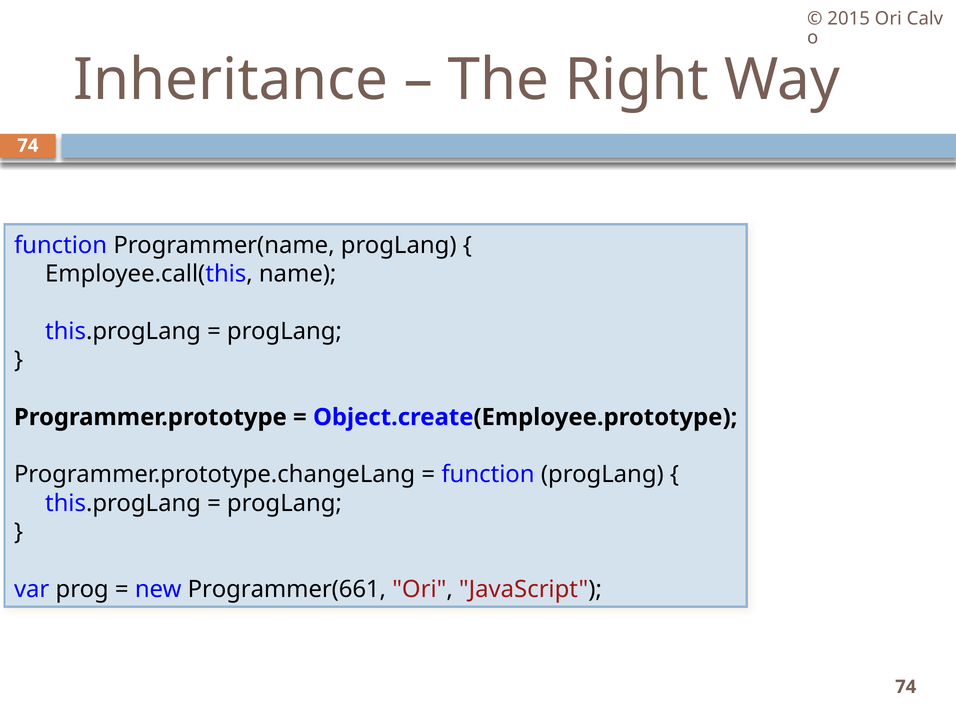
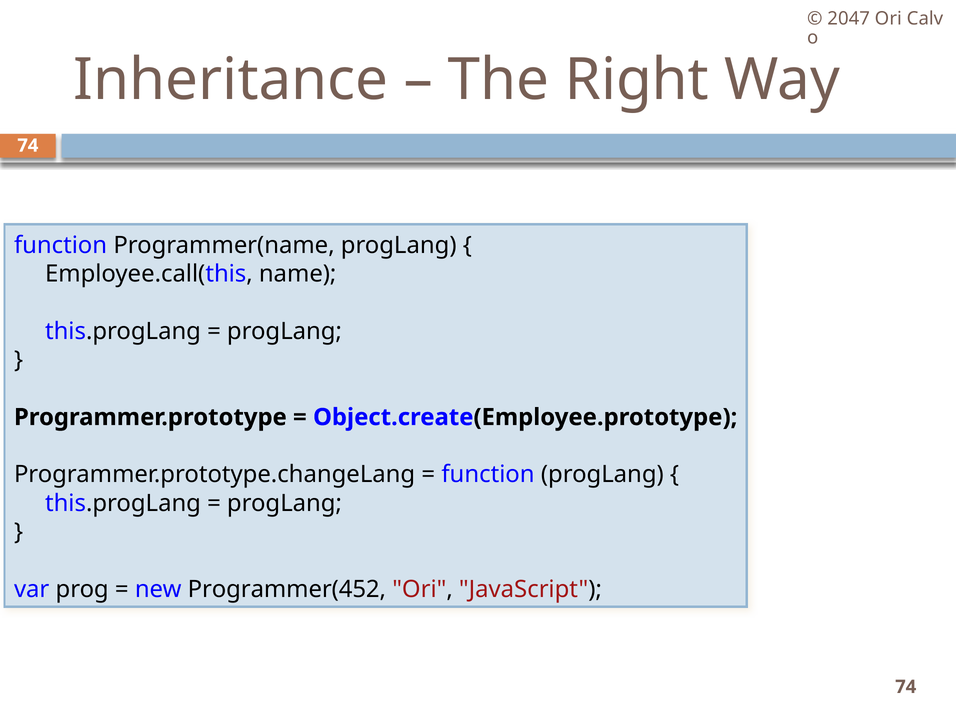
2015: 2015 -> 2047
Programmer(661: Programmer(661 -> Programmer(452
